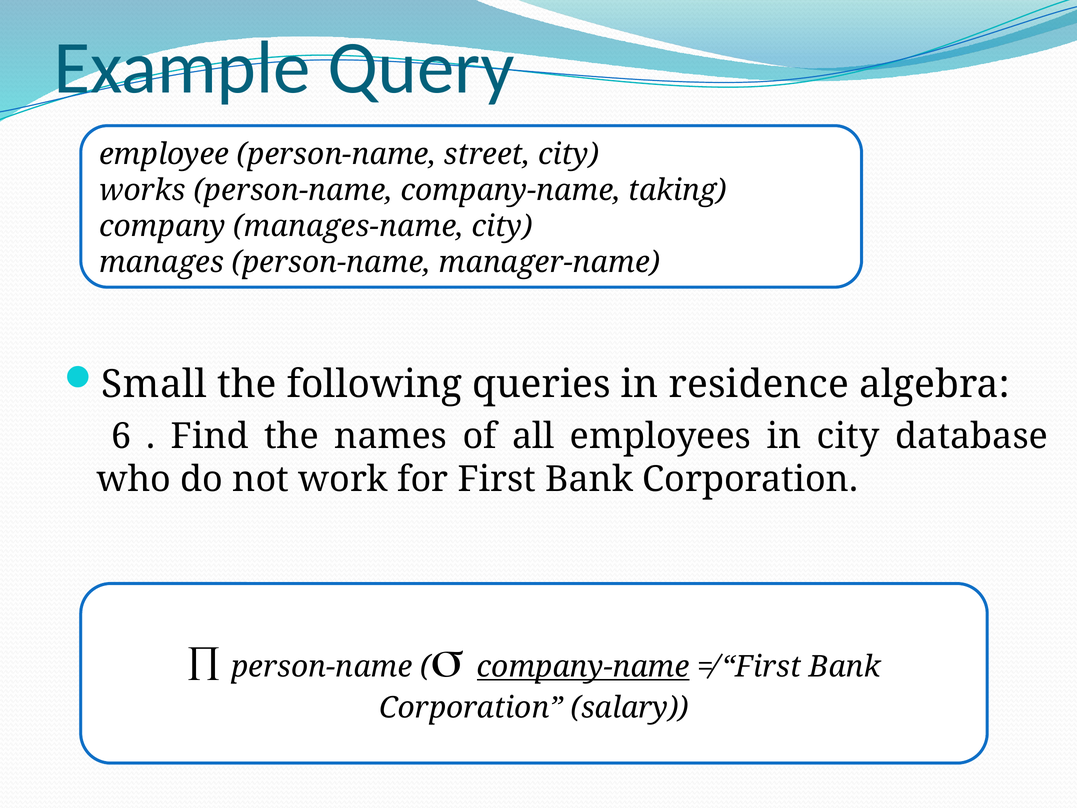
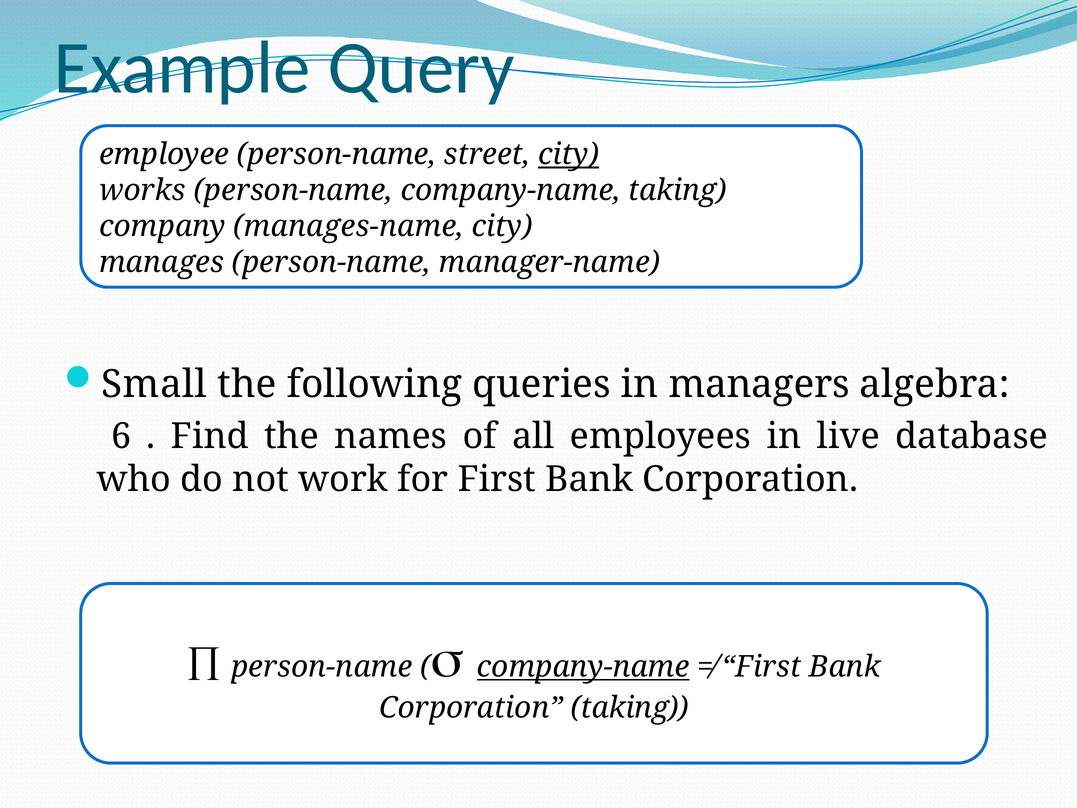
city at (569, 155) underline: none -> present
residence: residence -> managers
in city: city -> live
Corporation salary: salary -> taking
